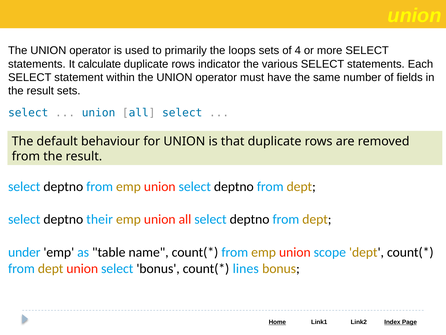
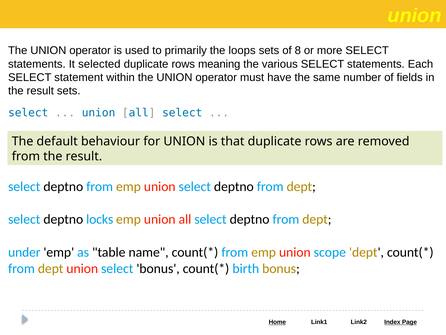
4: 4 -> 8
calculate: calculate -> selected
indicator: indicator -> meaning
their: their -> locks
lines: lines -> birth
